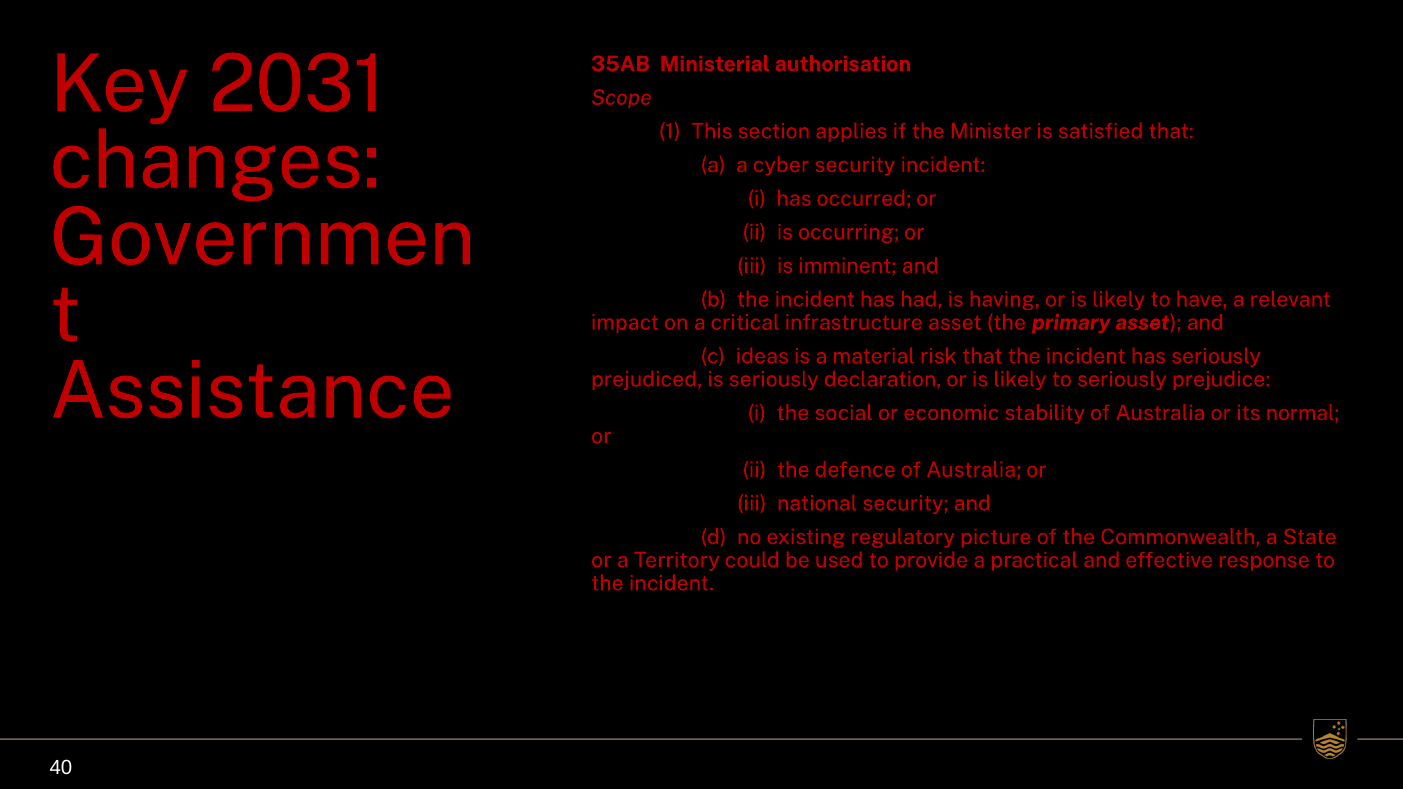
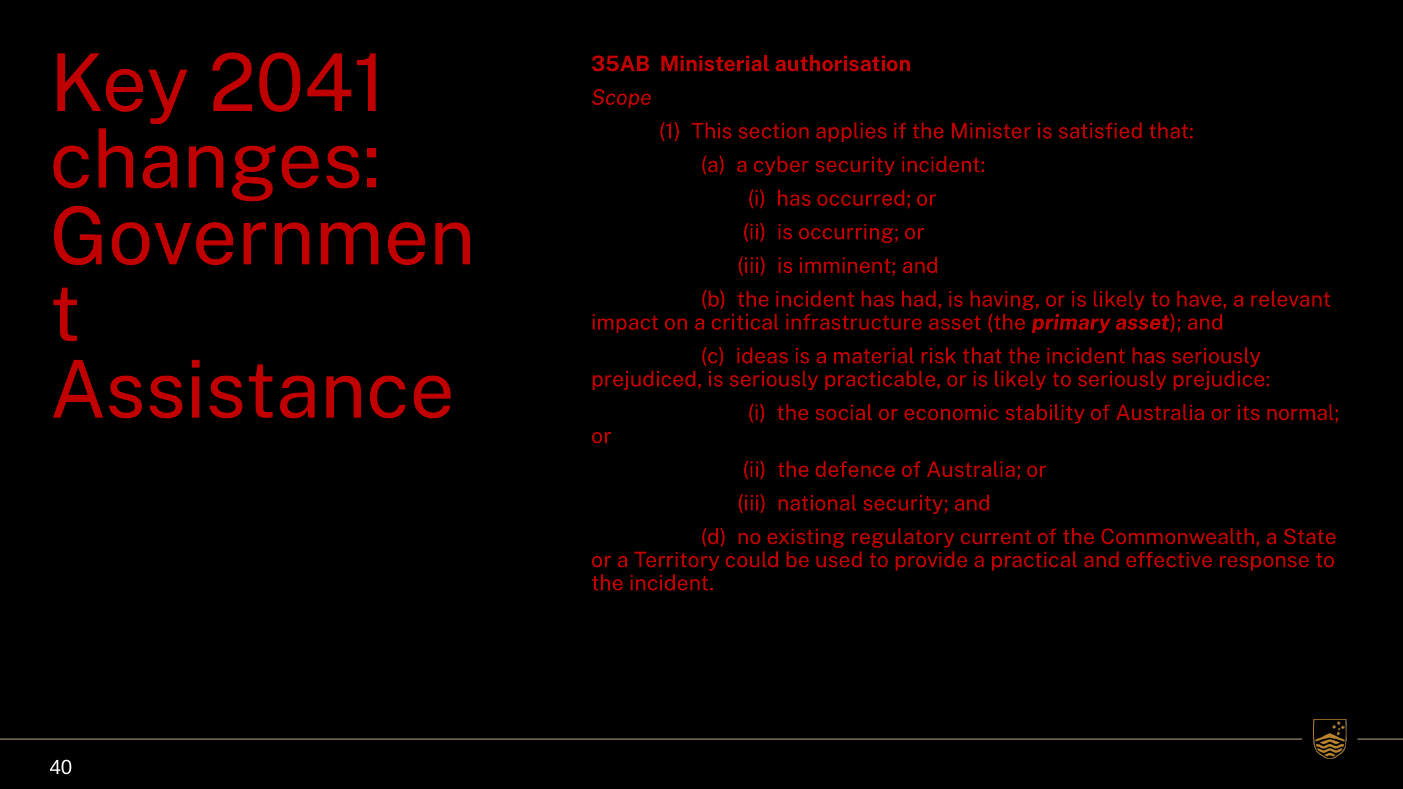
2031: 2031 -> 2041
declaration: declaration -> practicable
picture: picture -> current
